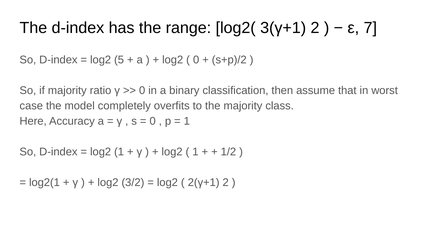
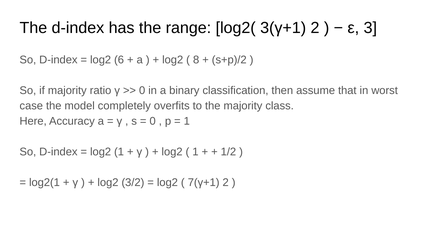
7: 7 -> 3
5: 5 -> 6
0 at (196, 60): 0 -> 8
2(γ+1: 2(γ+1 -> 7(γ+1
